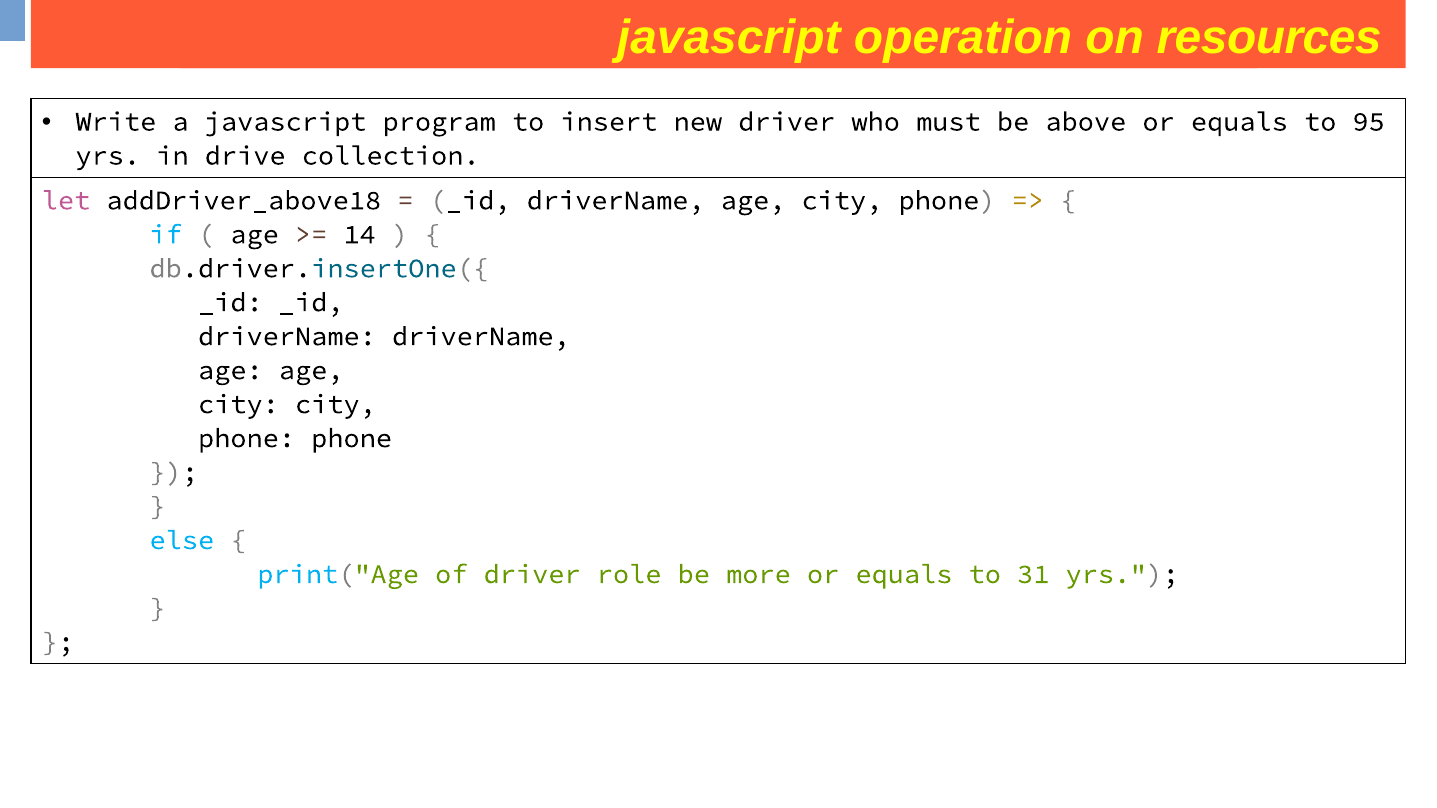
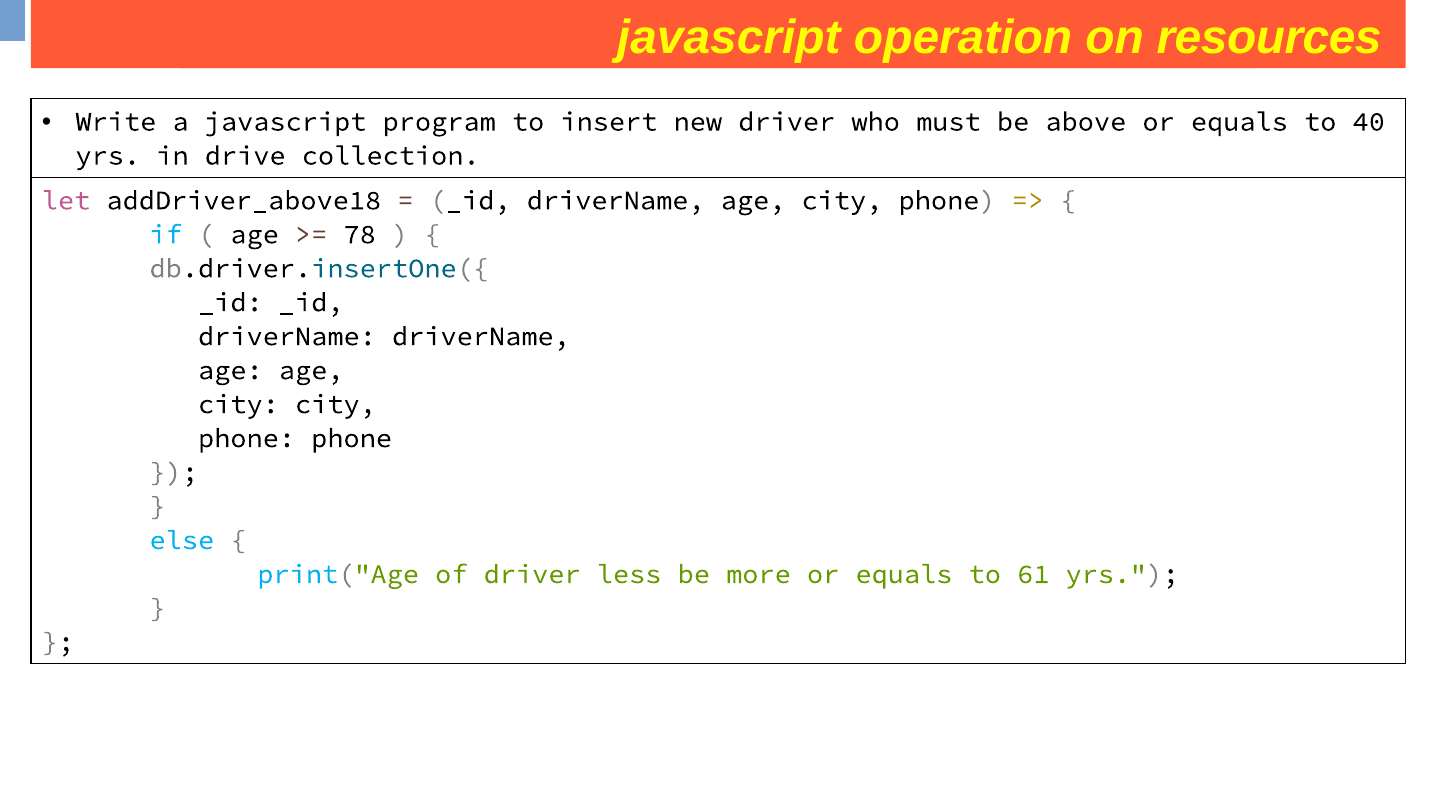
95: 95 -> 40
14: 14 -> 78
role: role -> less
31: 31 -> 61
